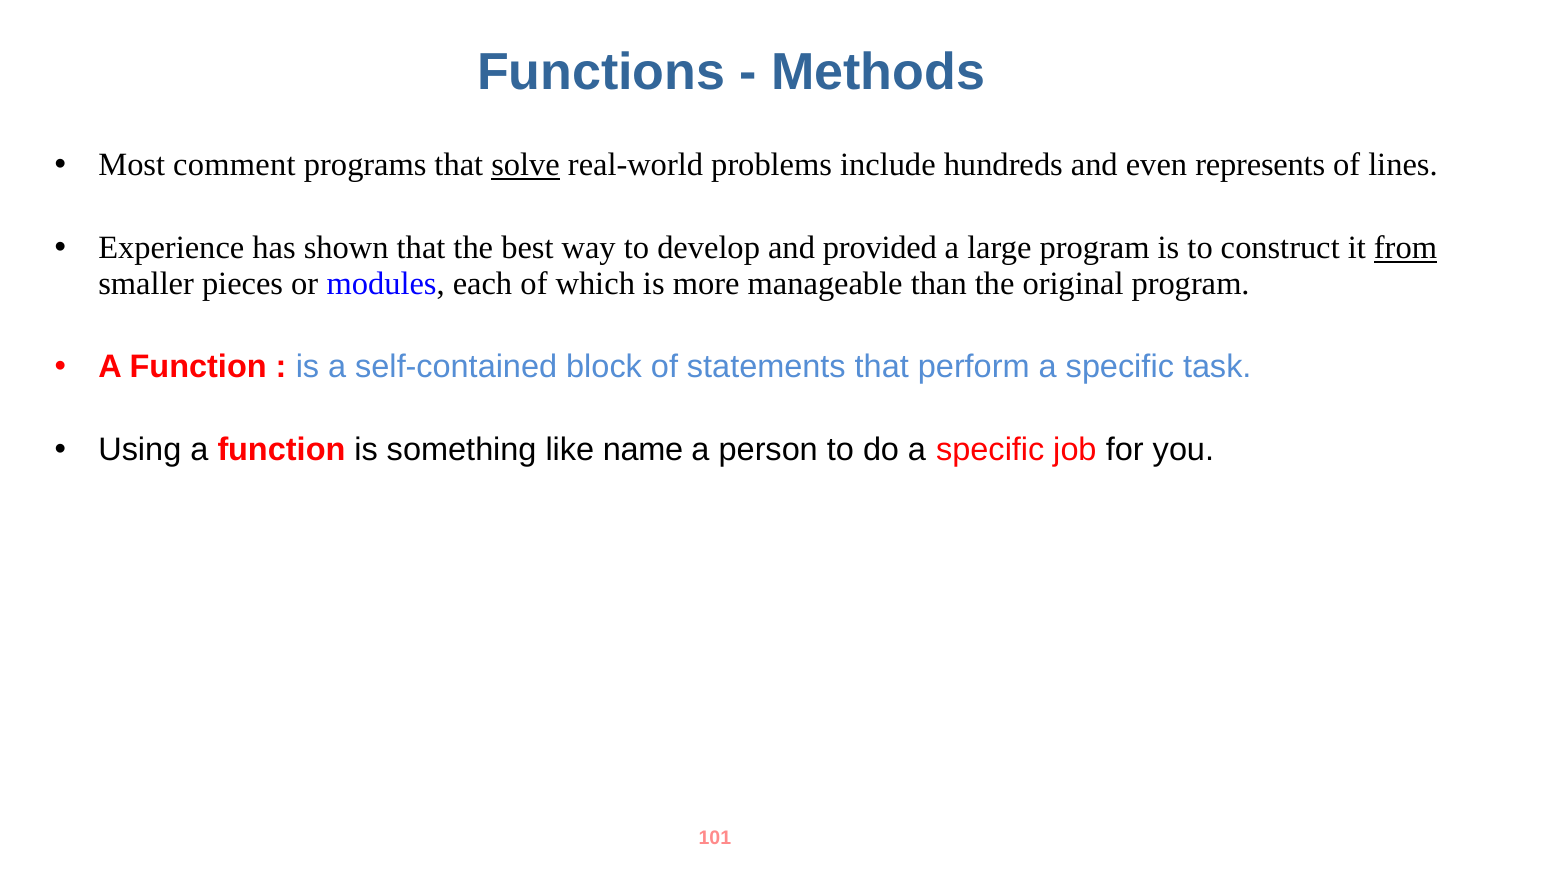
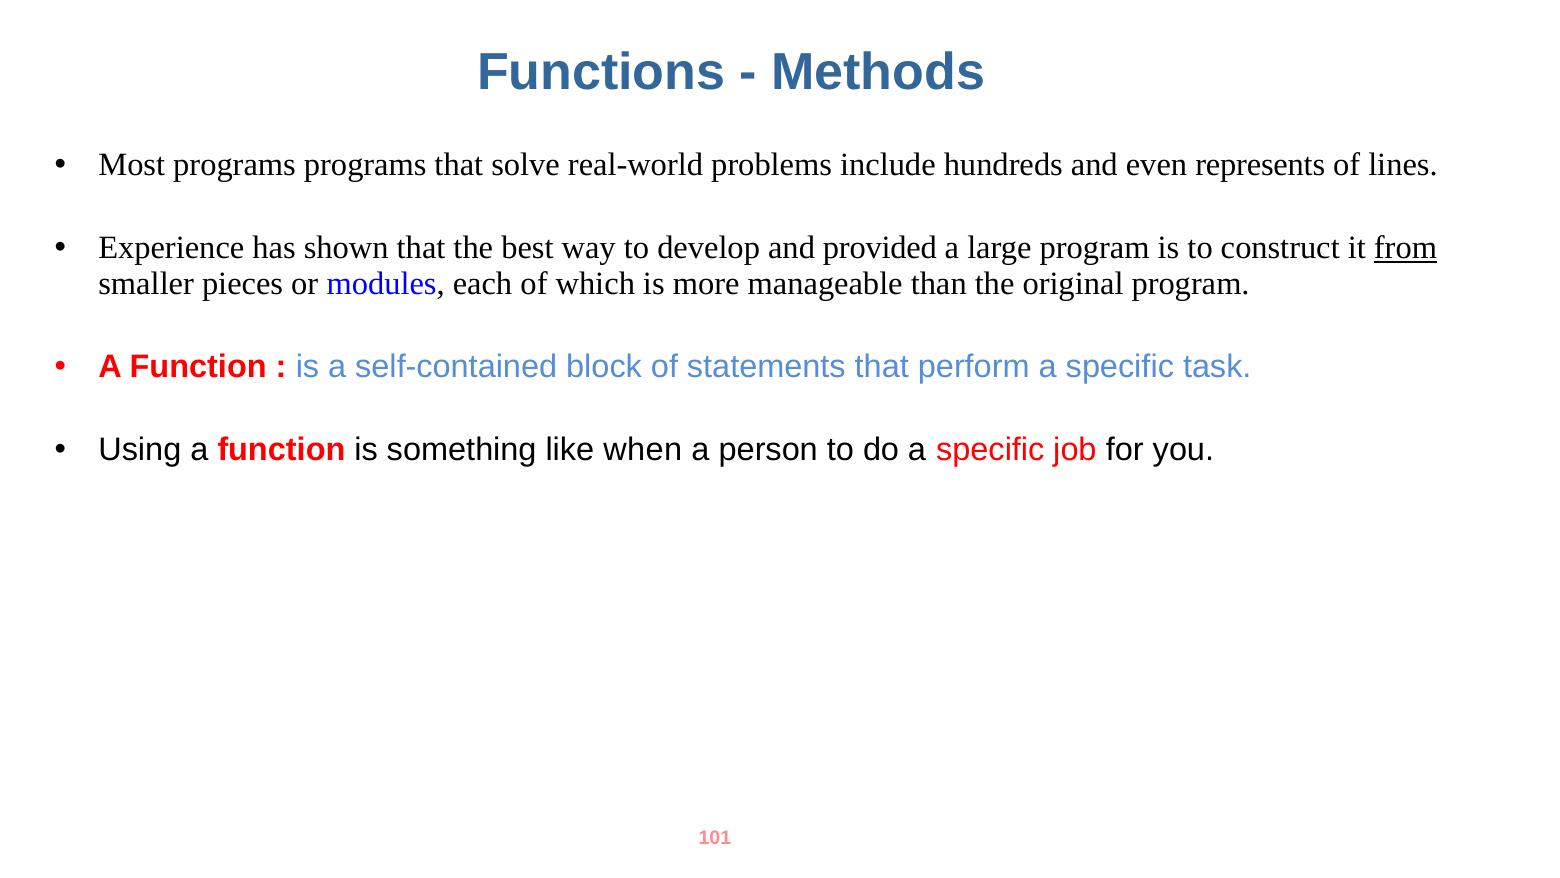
Most comment: comment -> programs
solve underline: present -> none
name: name -> when
